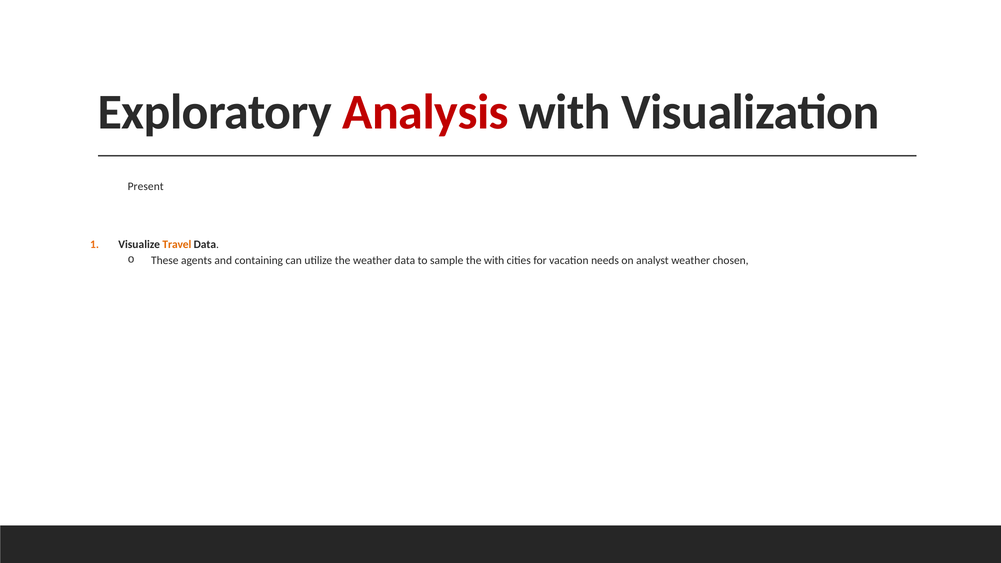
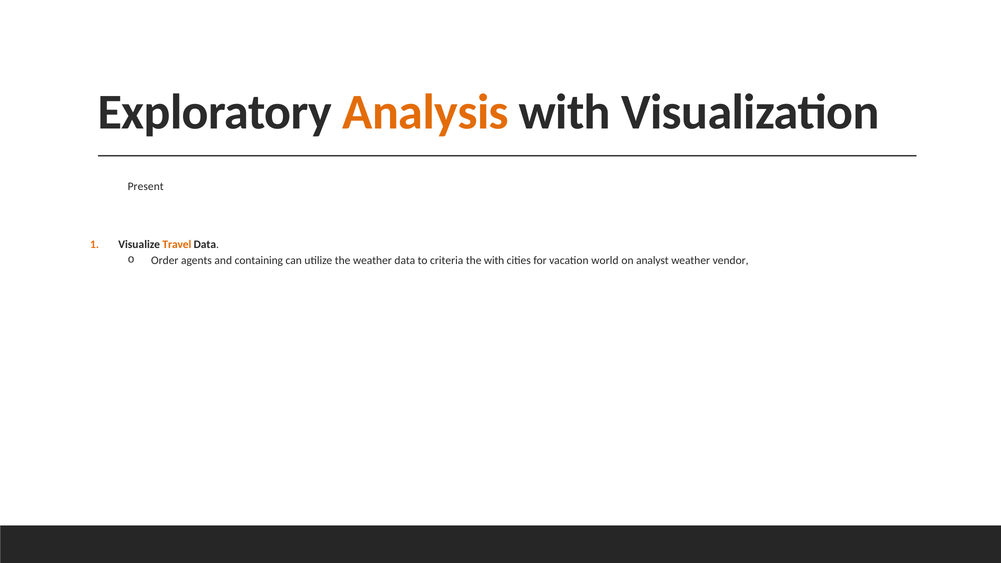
Analysis colour: red -> orange
These: These -> Order
sample: sample -> criteria
needs: needs -> world
chosen: chosen -> vendor
